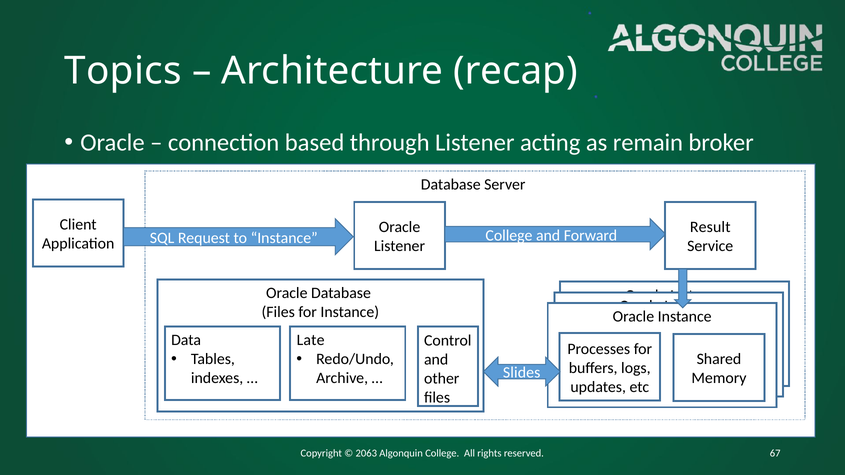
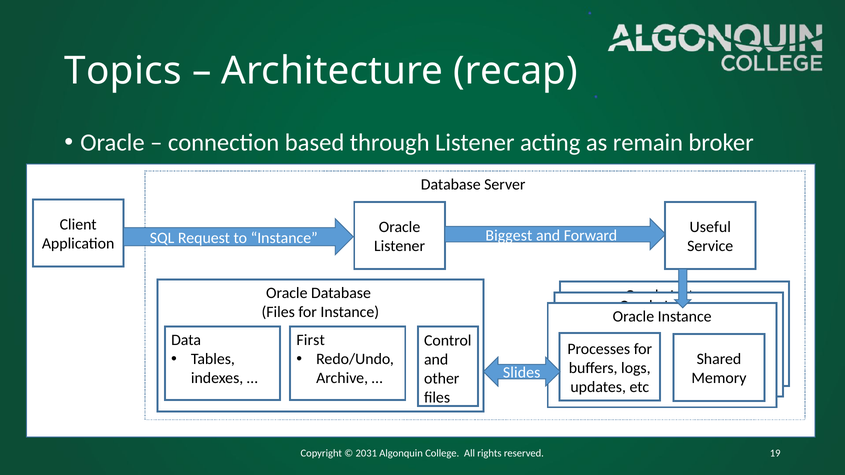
Result: Result -> Useful
Instance College: College -> Biggest
Late: Late -> First
2063: 2063 -> 2031
67: 67 -> 19
